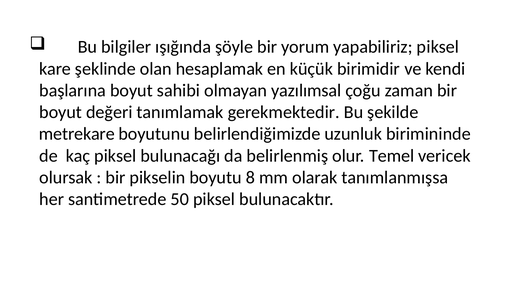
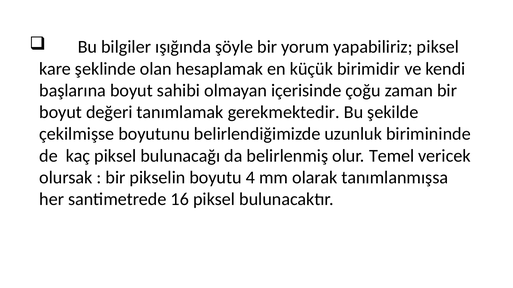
yazılımsal: yazılımsal -> içerisinde
metrekare: metrekare -> çekilmişse
8: 8 -> 4
50: 50 -> 16
